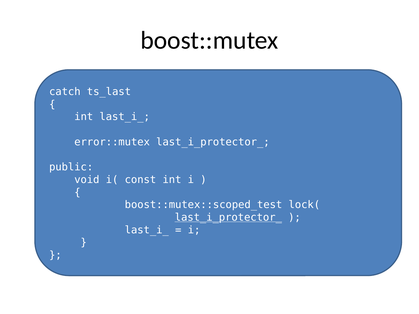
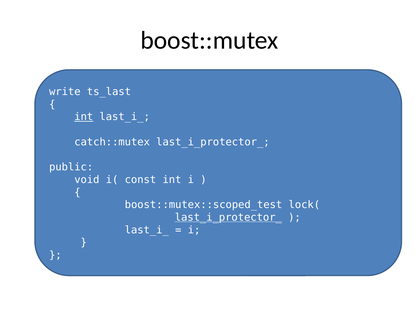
catch: catch -> write
int at (84, 117) underline: none -> present
error::mutex: error::mutex -> catch::mutex
